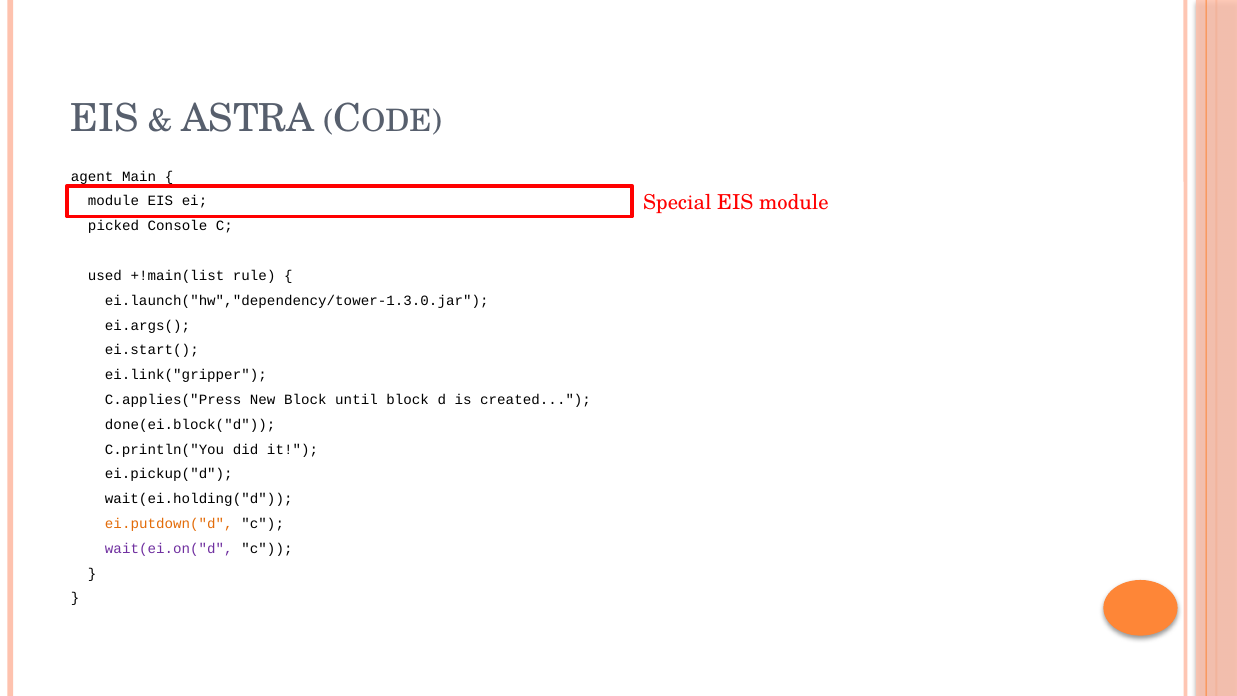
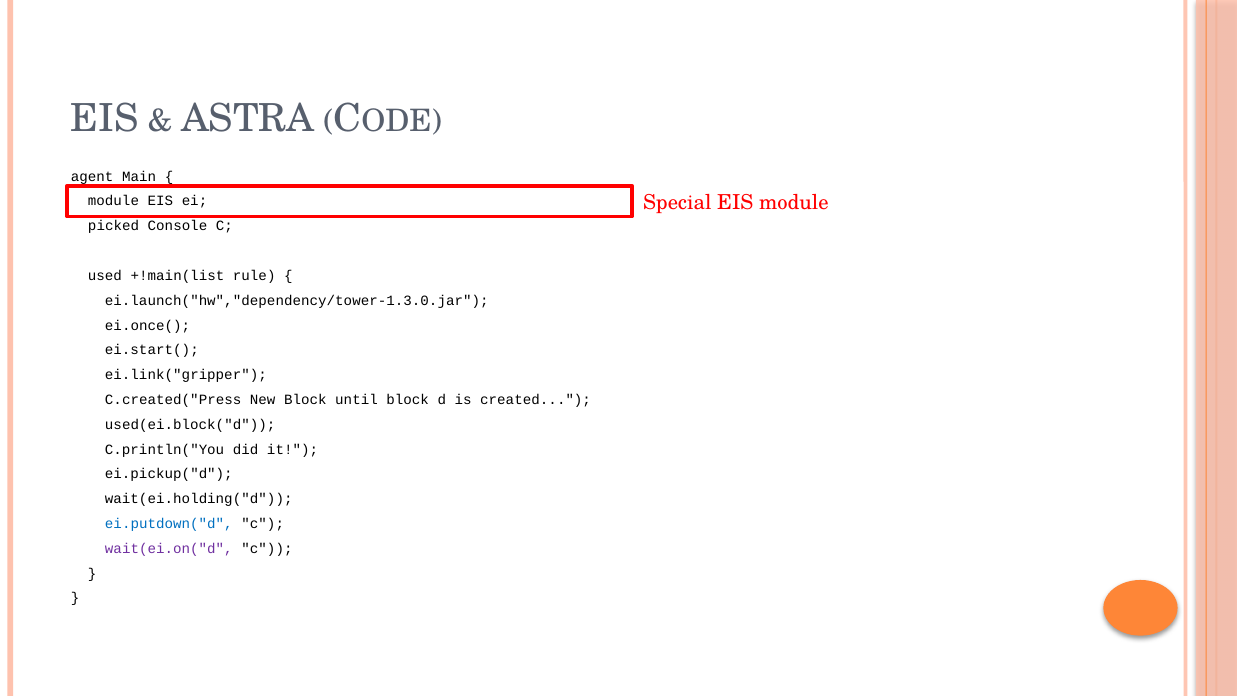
ei.args(: ei.args( -> ei.once(
C.applies("Press: C.applies("Press -> C.created("Press
done(ei.block("d: done(ei.block("d -> used(ei.block("d
ei.putdown("d colour: orange -> blue
